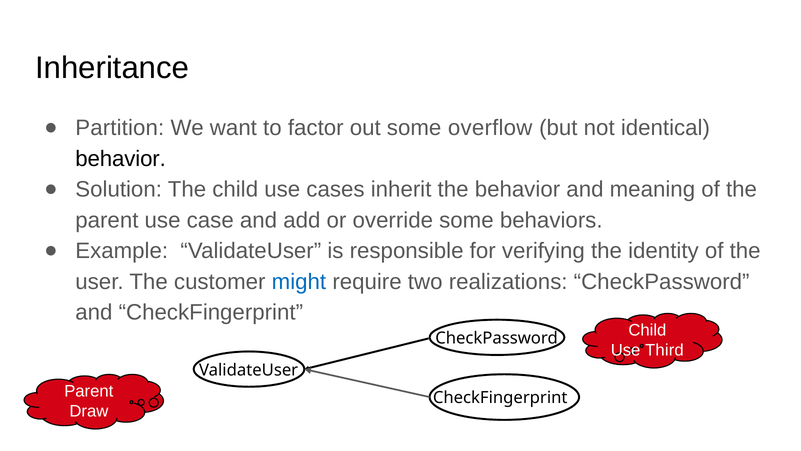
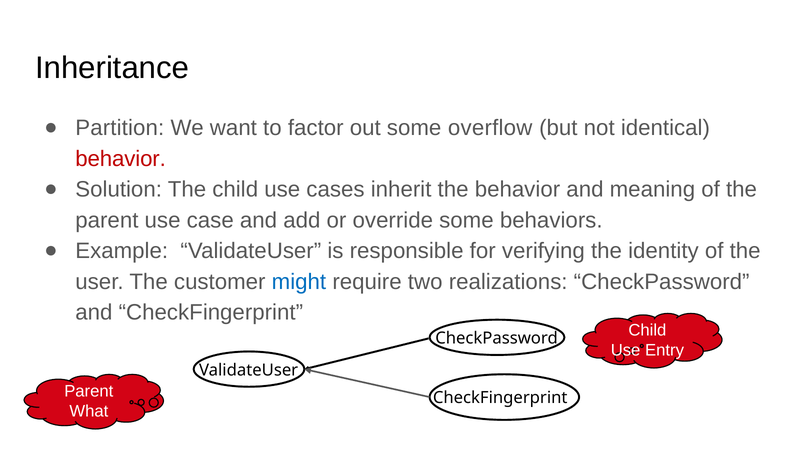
behavior at (121, 159) colour: black -> red
Third: Third -> Entry
Draw: Draw -> What
